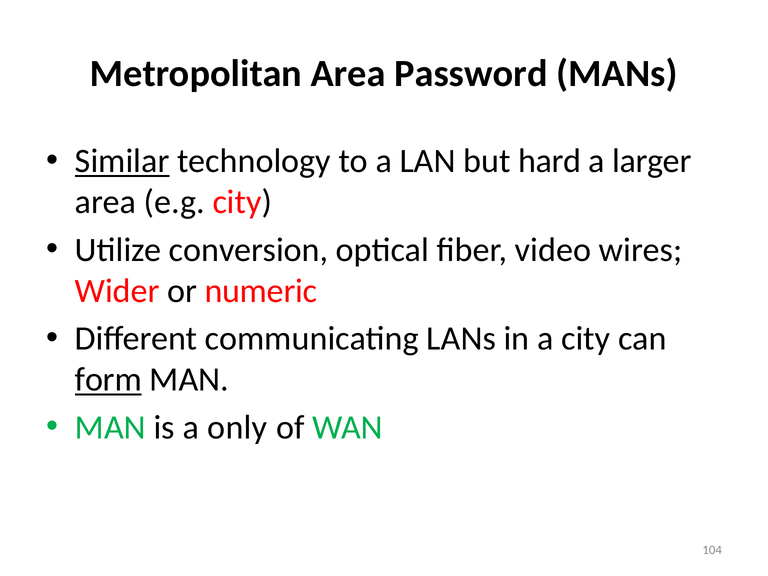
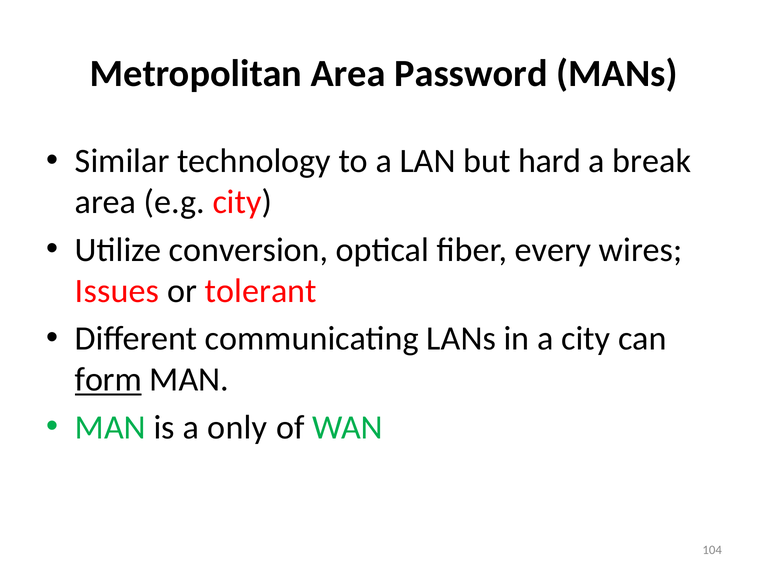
Similar underline: present -> none
larger: larger -> break
video: video -> every
Wider: Wider -> Issues
numeric: numeric -> tolerant
